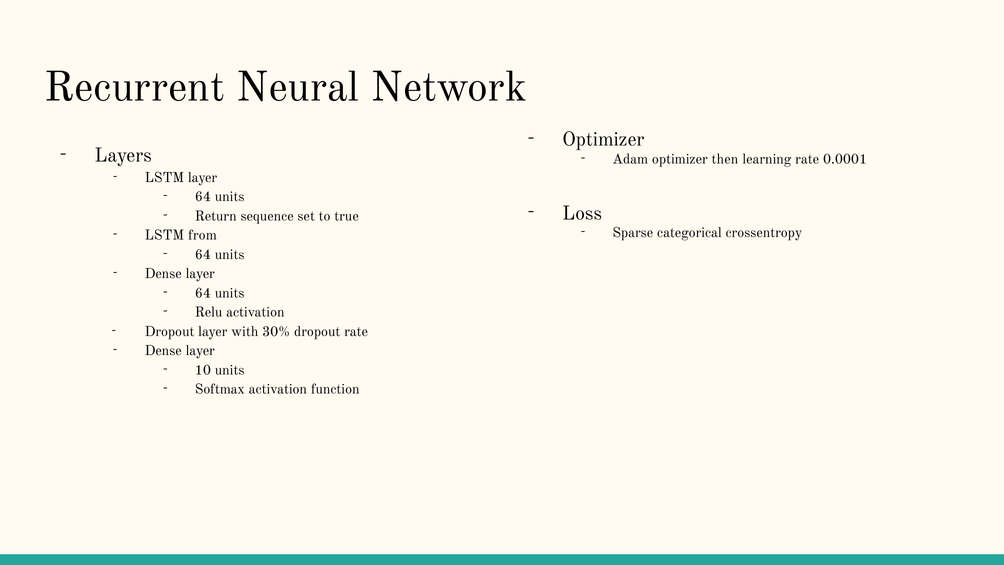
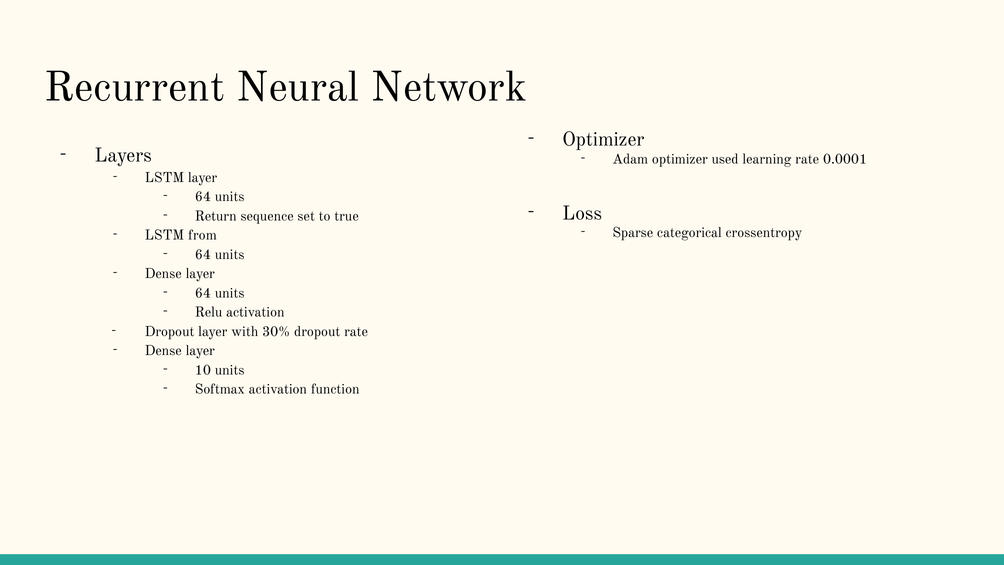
then: then -> used
